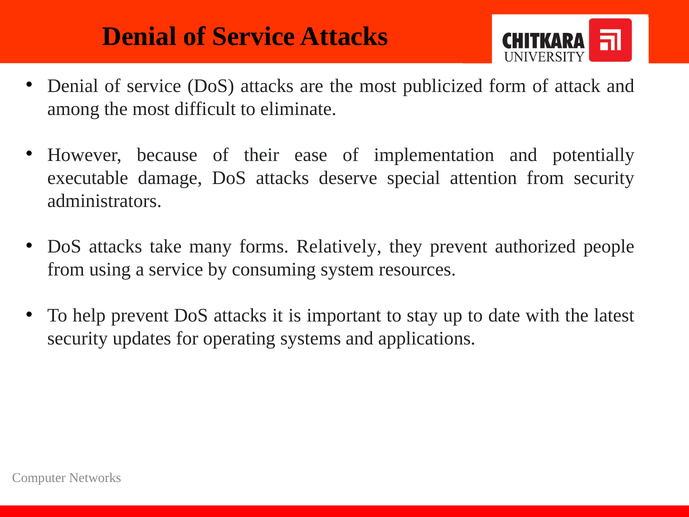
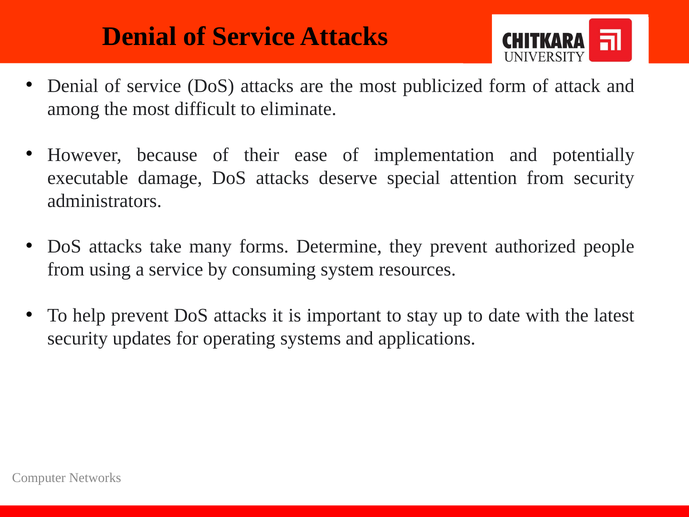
Relatively: Relatively -> Determine
